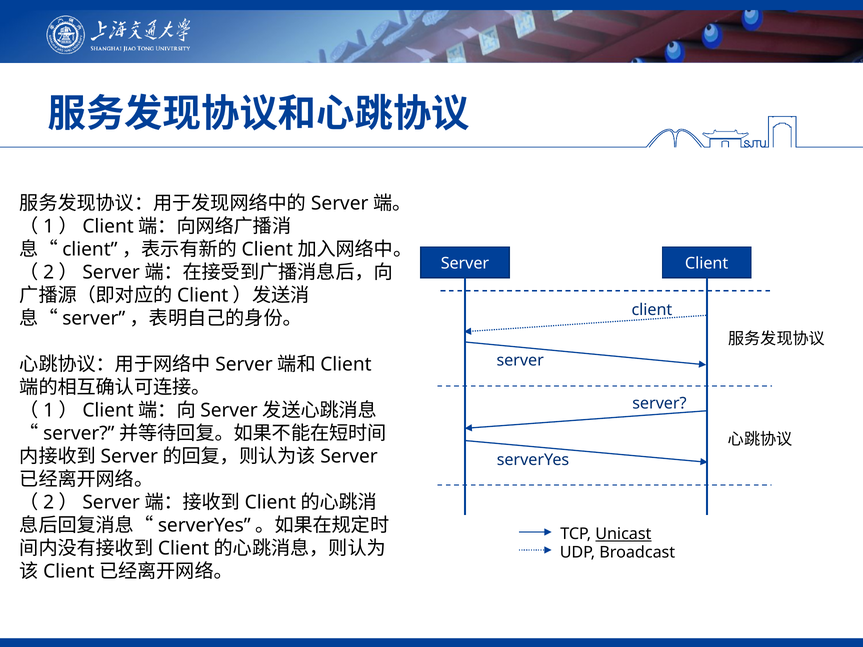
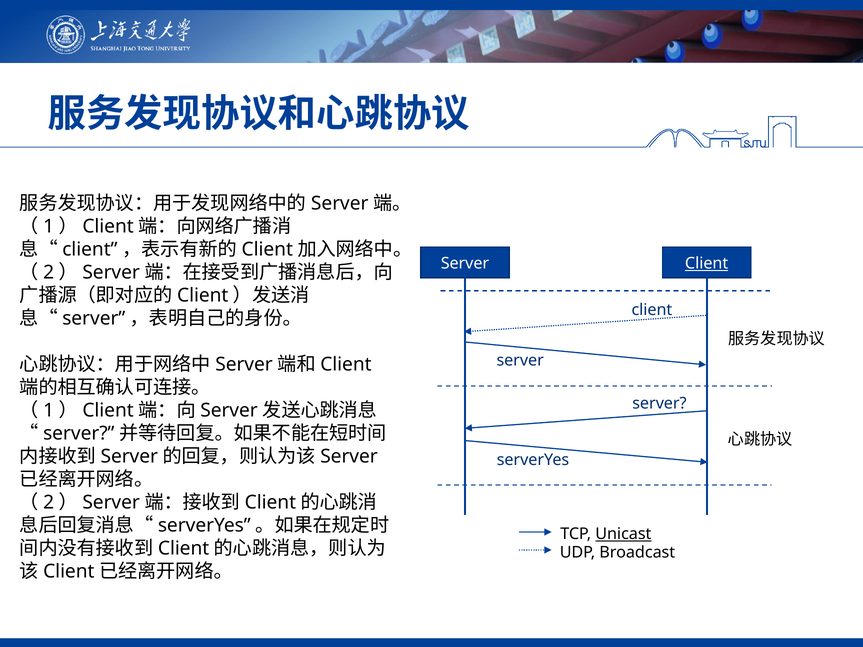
Client at (707, 264) underline: none -> present
